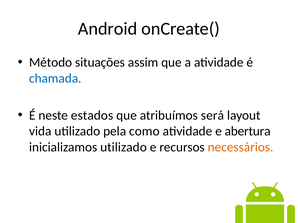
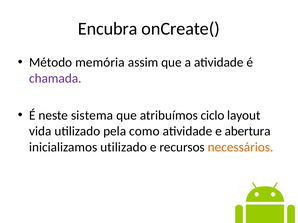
Android: Android -> Encubra
situações: situações -> memória
chamada colour: blue -> purple
estados: estados -> sistema
será: será -> ciclo
